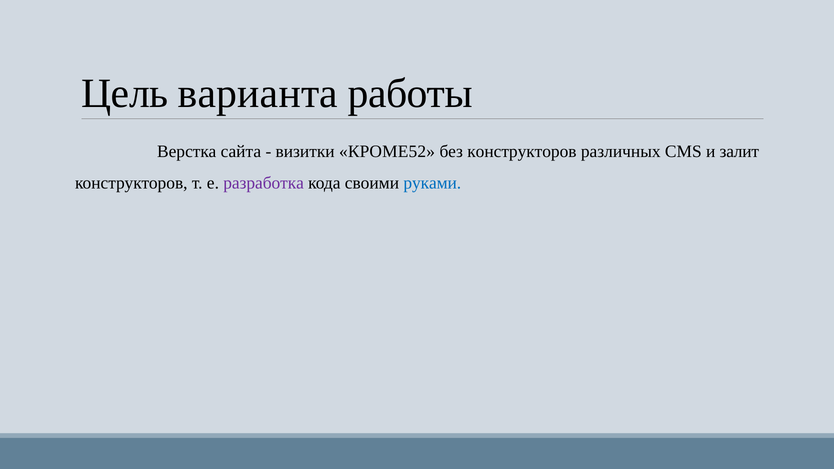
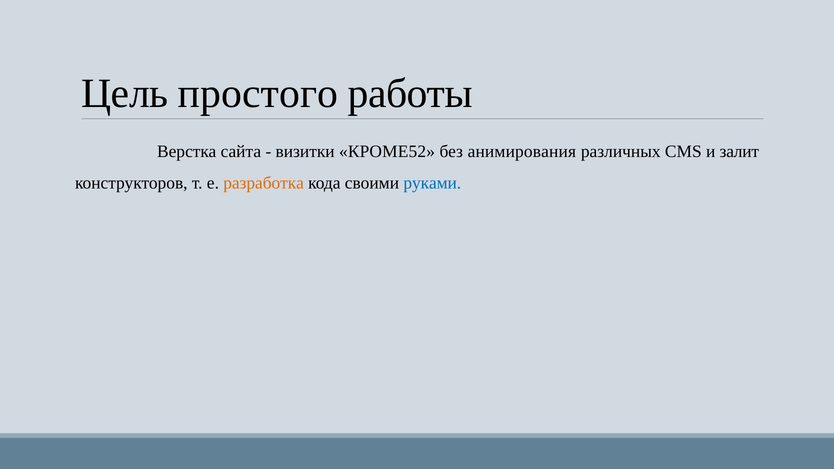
варианта: варианта -> простого
без конструкторов: конструкторов -> анимирования
разработка colour: purple -> orange
